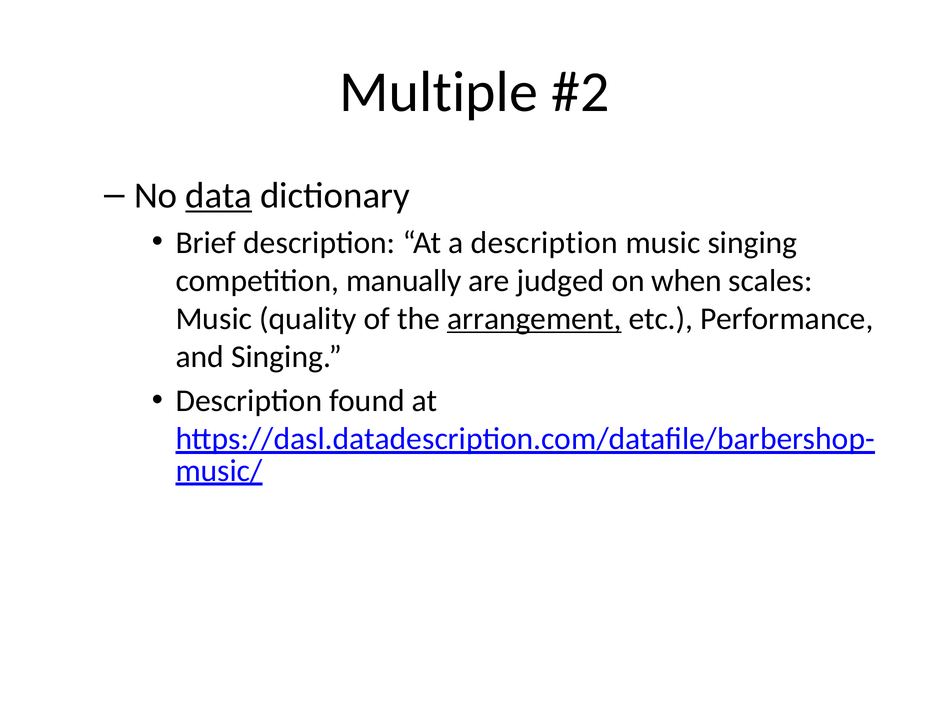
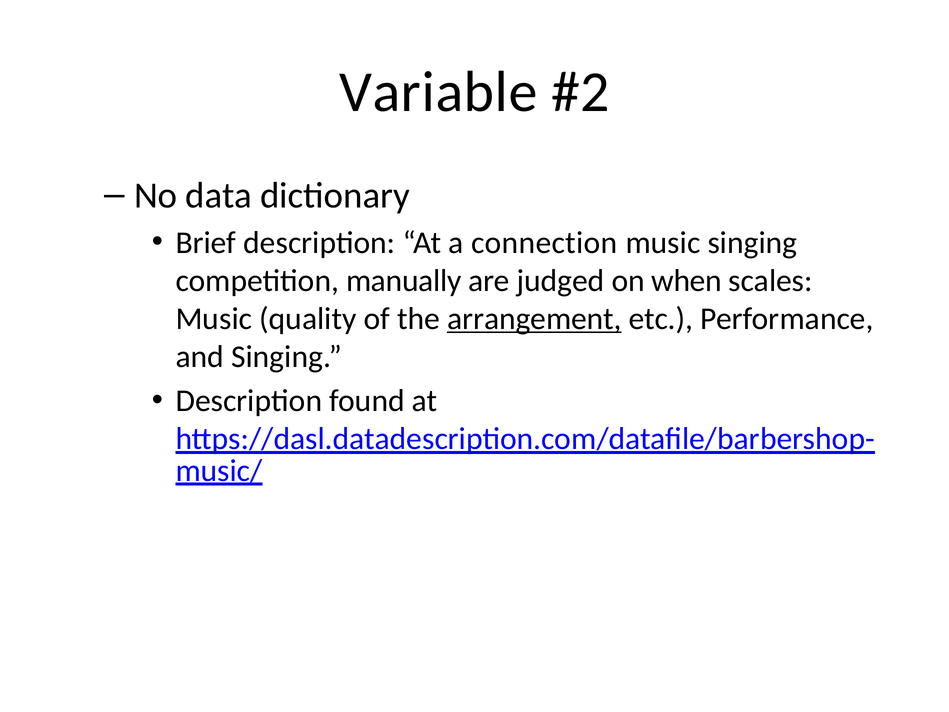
Multiple: Multiple -> Variable
data underline: present -> none
a description: description -> connection
